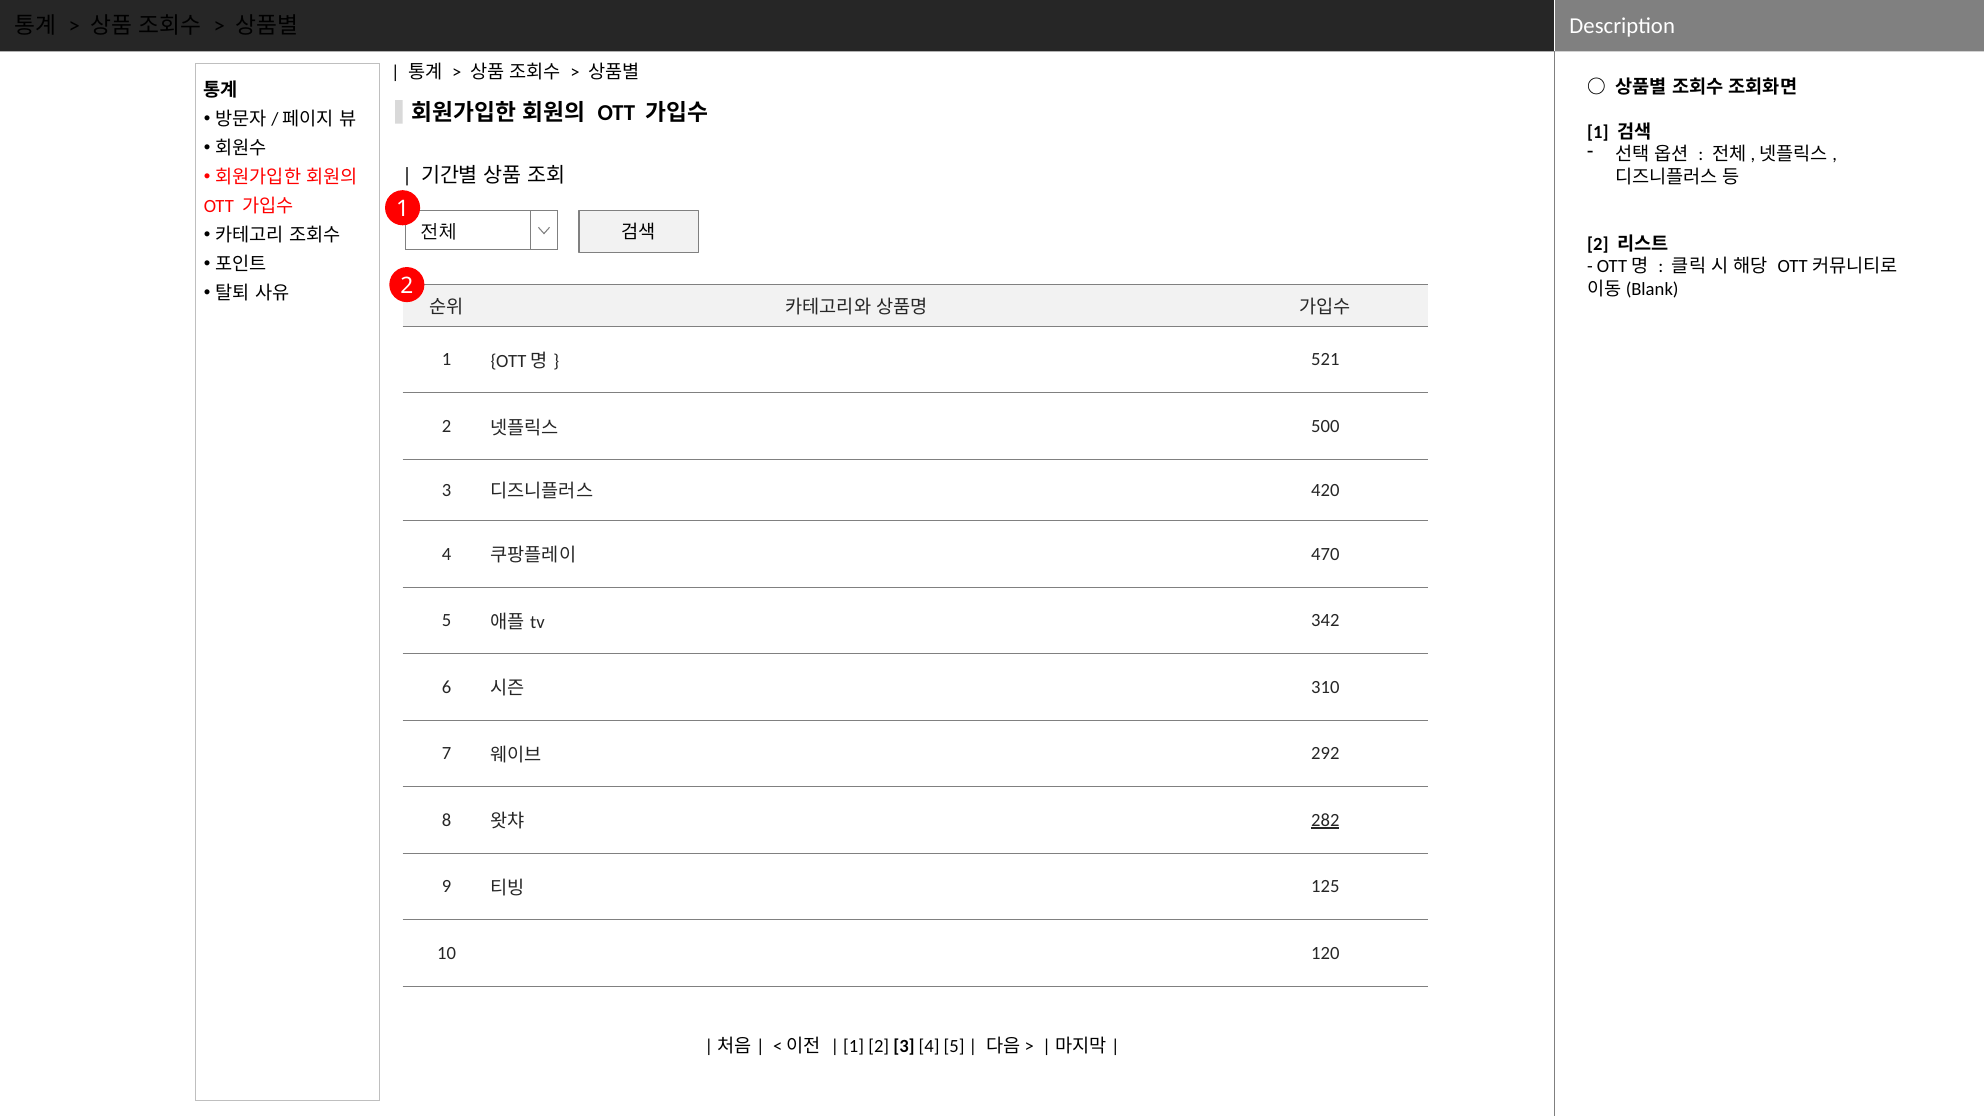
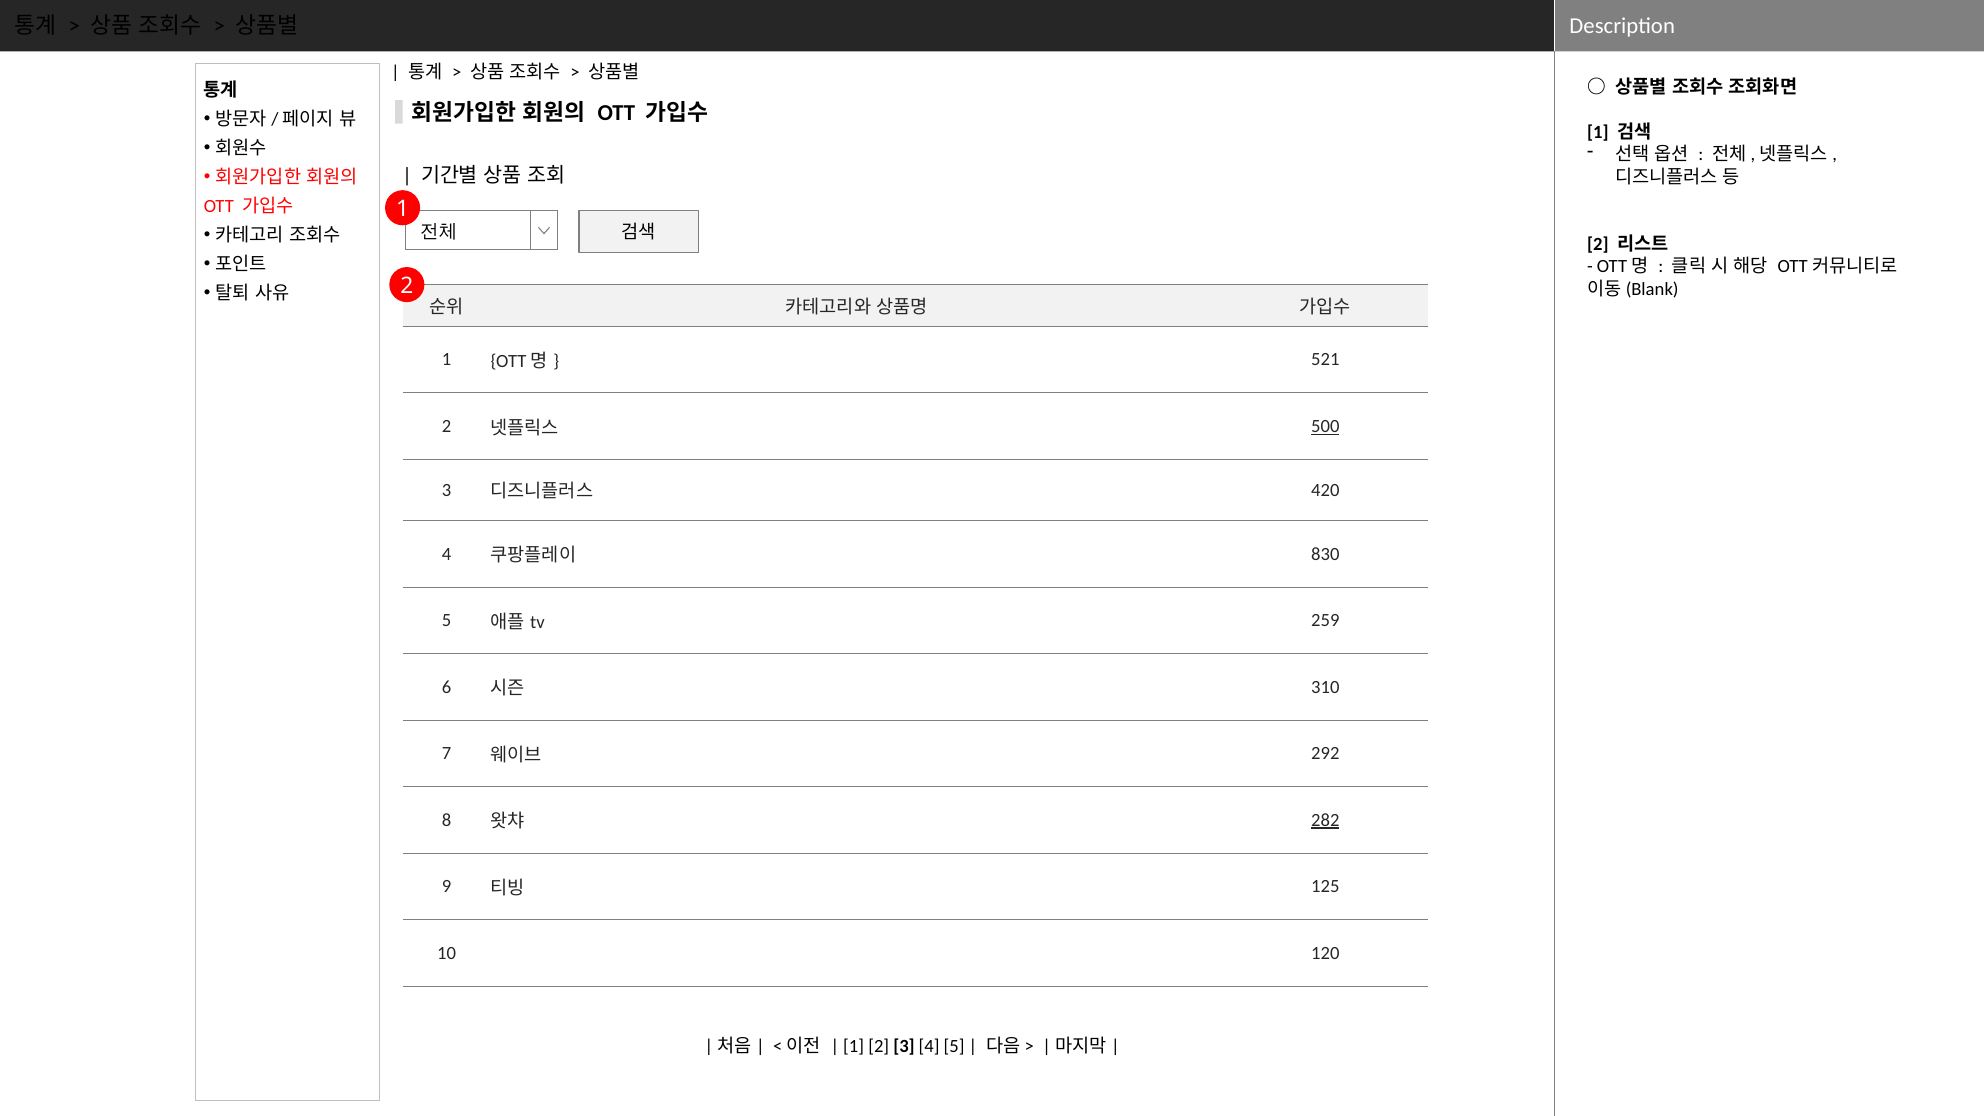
500 underline: none -> present
470: 470 -> 830
342: 342 -> 259
